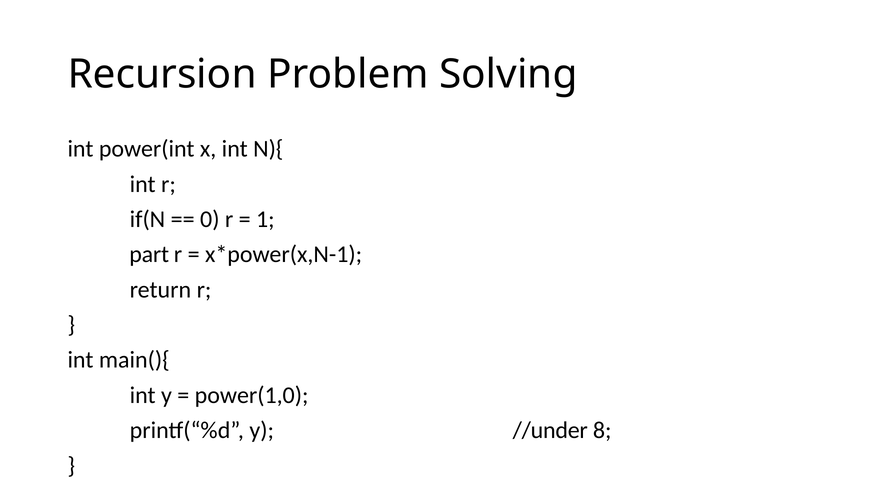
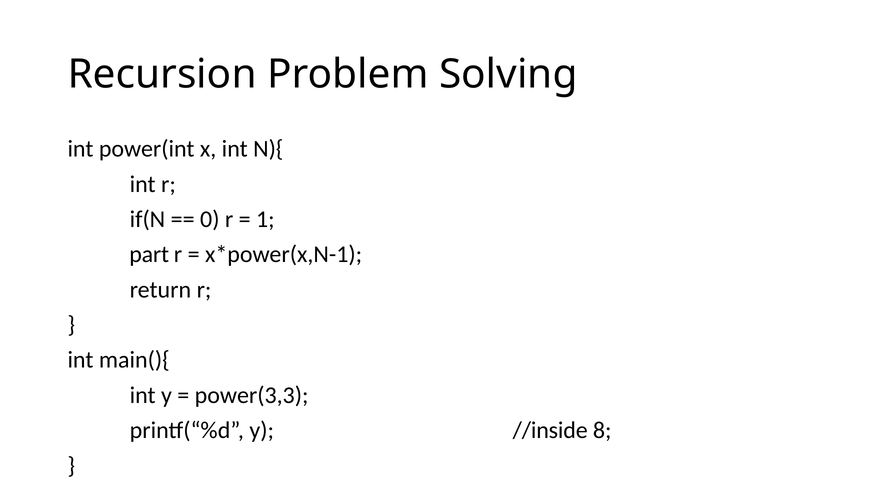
power(1,0: power(1,0 -> power(3,3
//under: //under -> //inside
